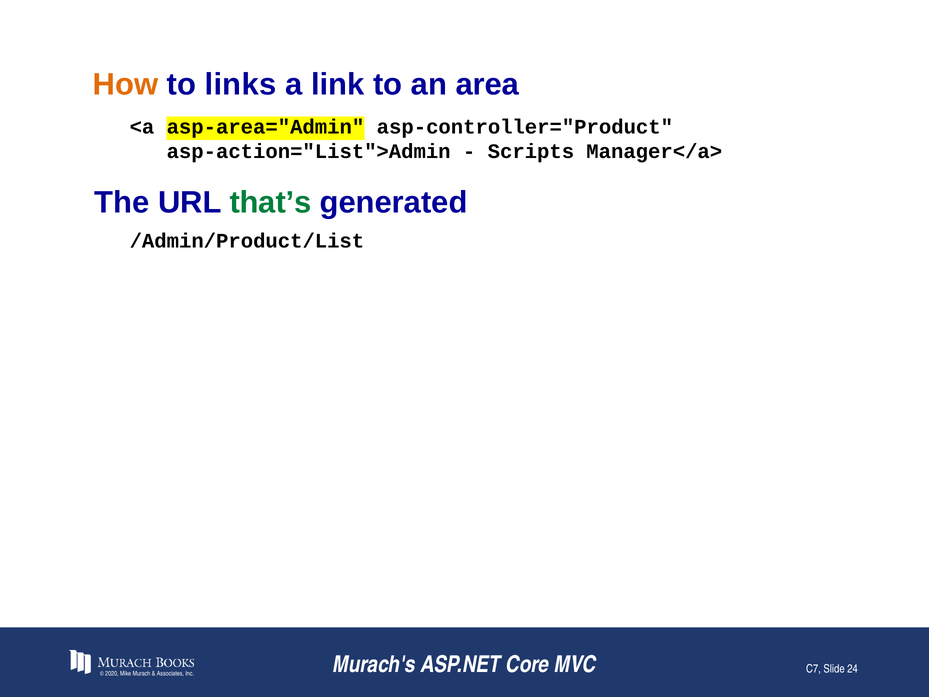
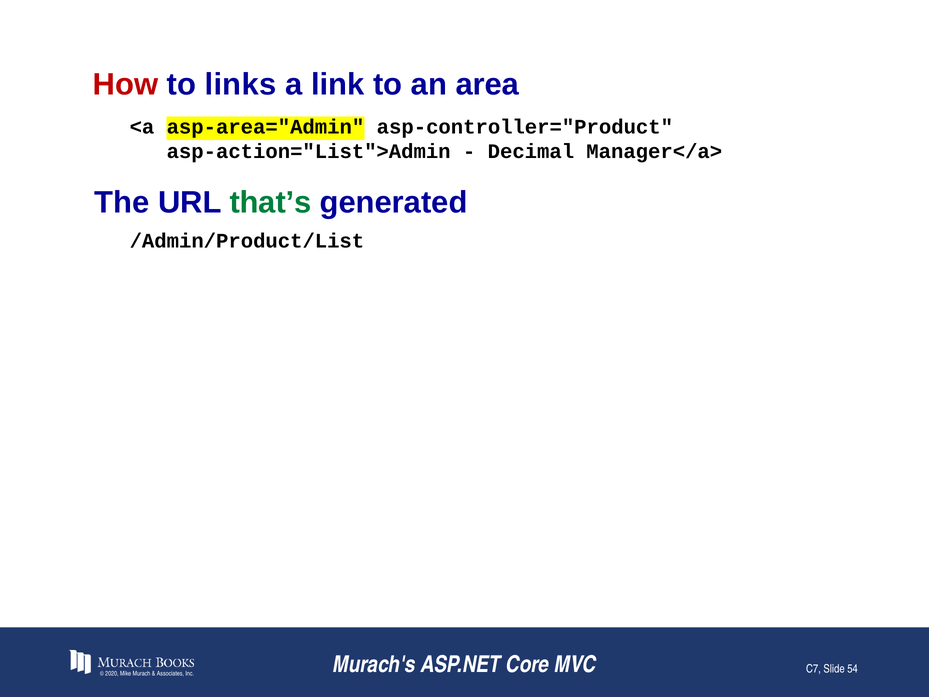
How colour: orange -> red
Scripts: Scripts -> Decimal
24: 24 -> 54
